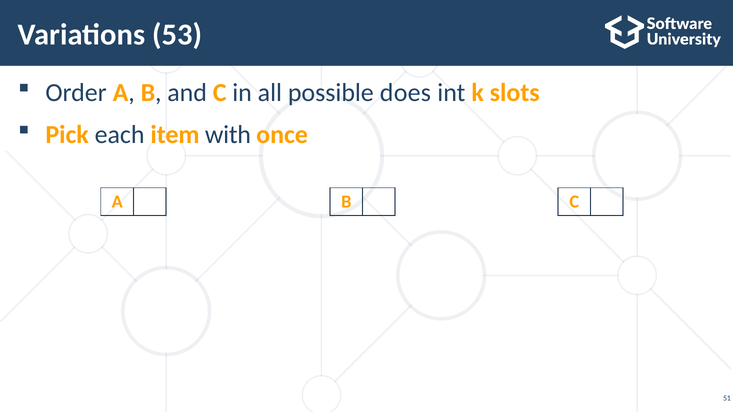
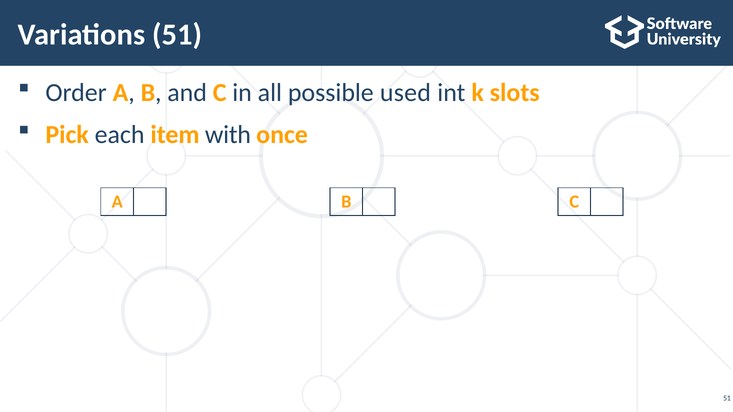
Variations 53: 53 -> 51
does: does -> used
